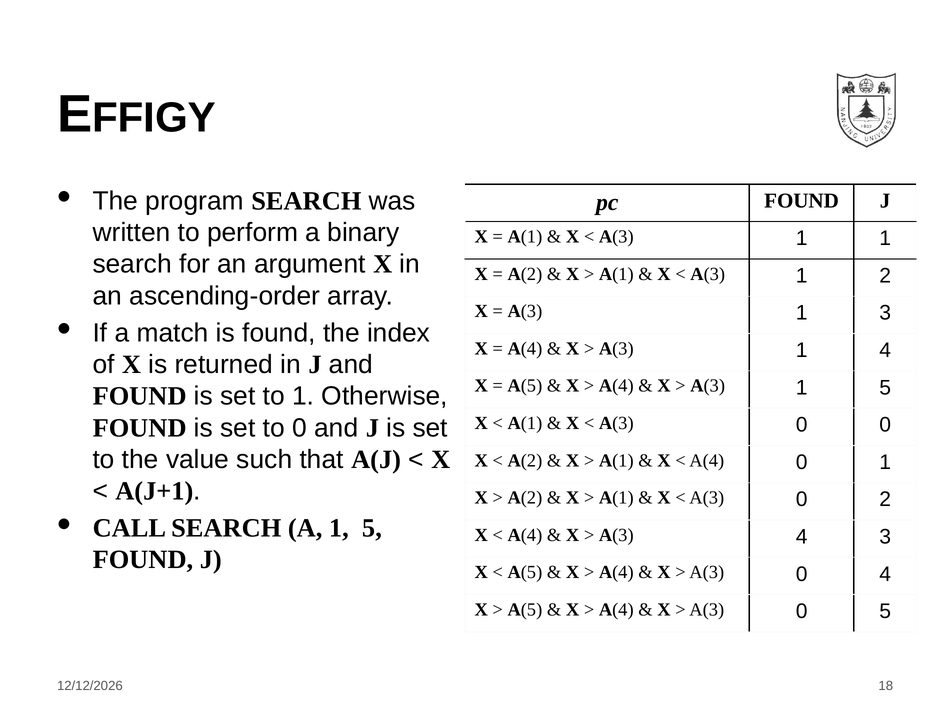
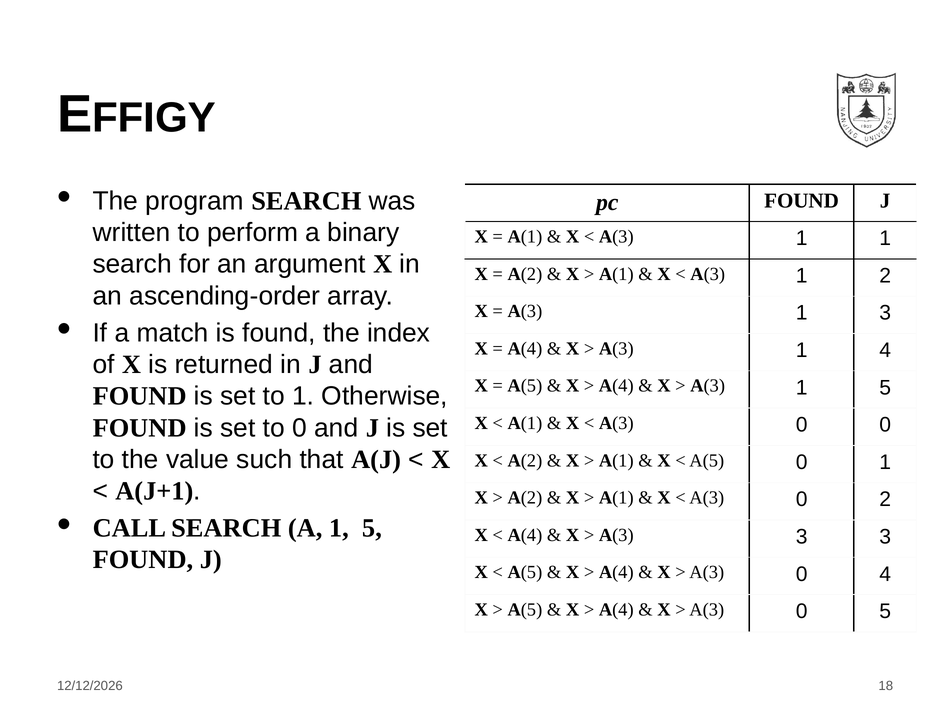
A(4 at (707, 461): A(4 -> A(5
A(3 4: 4 -> 3
